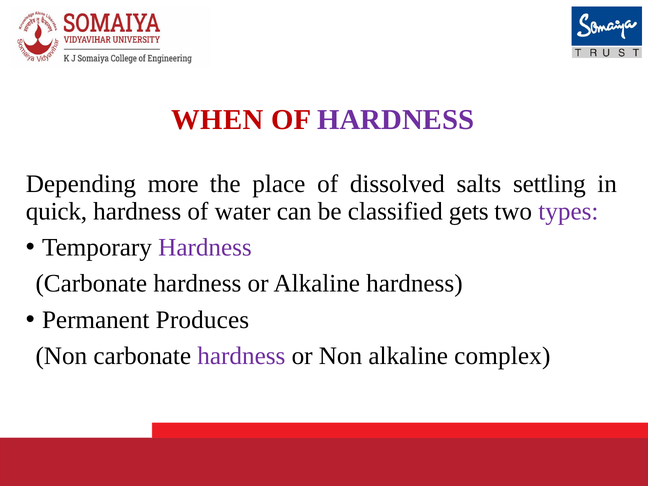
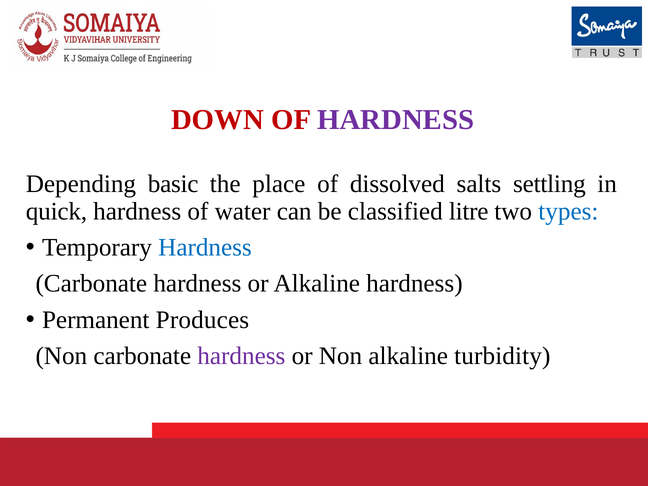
WHEN: WHEN -> DOWN
more: more -> basic
gets: gets -> litre
types colour: purple -> blue
Hardness at (205, 247) colour: purple -> blue
complex: complex -> turbidity
